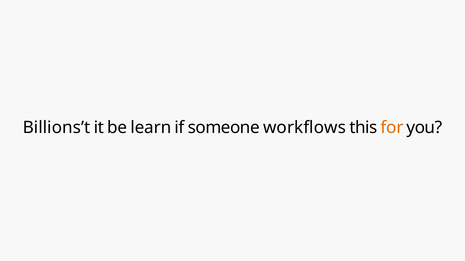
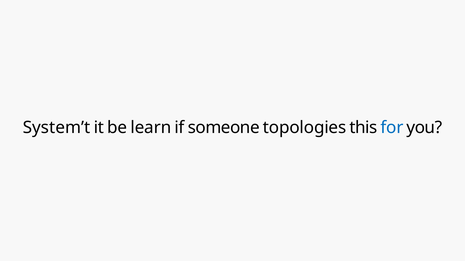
Billions’t: Billions’t -> System’t
workflows: workflows -> topologies
for colour: orange -> blue
